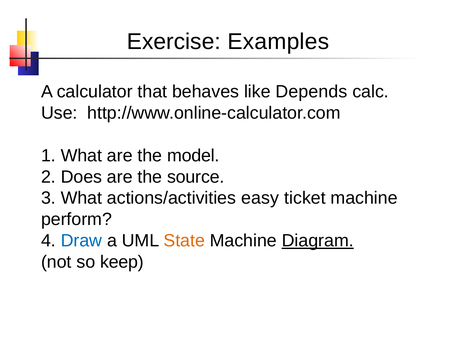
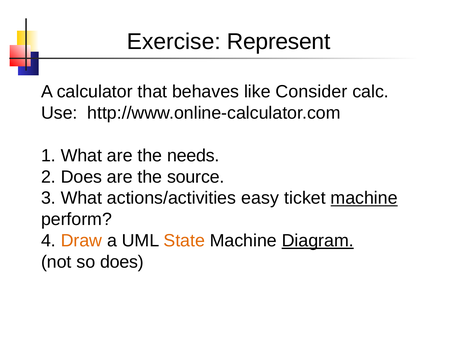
Examples: Examples -> Represent
Depends: Depends -> Consider
model: model -> needs
machine at (364, 199) underline: none -> present
Draw colour: blue -> orange
so keep: keep -> does
